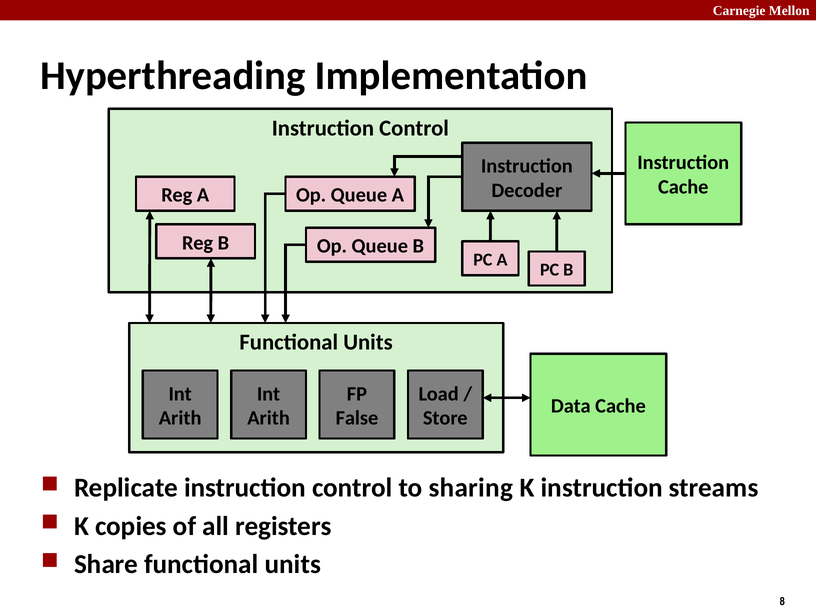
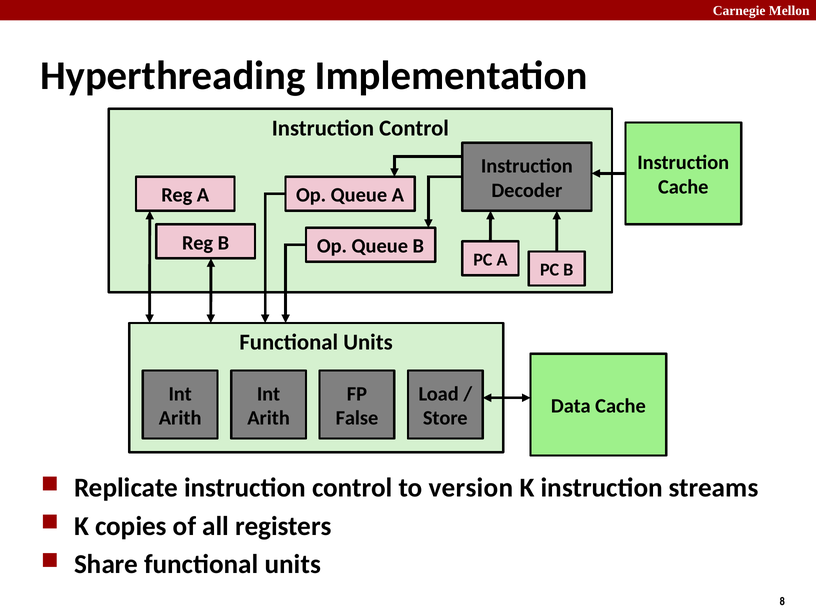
sharing: sharing -> version
